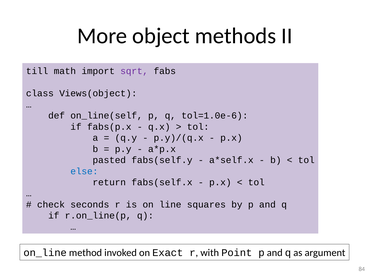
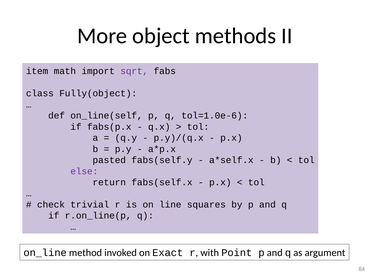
till: till -> item
Views(object: Views(object -> Fully(object
else colour: blue -> purple
seconds: seconds -> trivial
